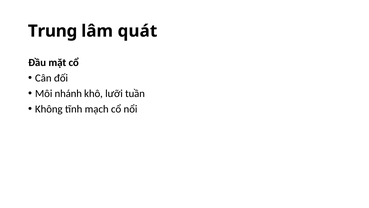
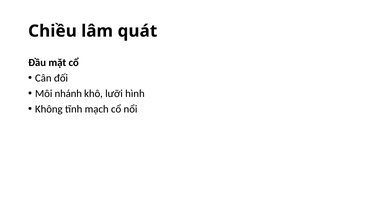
Trung: Trung -> Chiều
tuần: tuần -> hình
